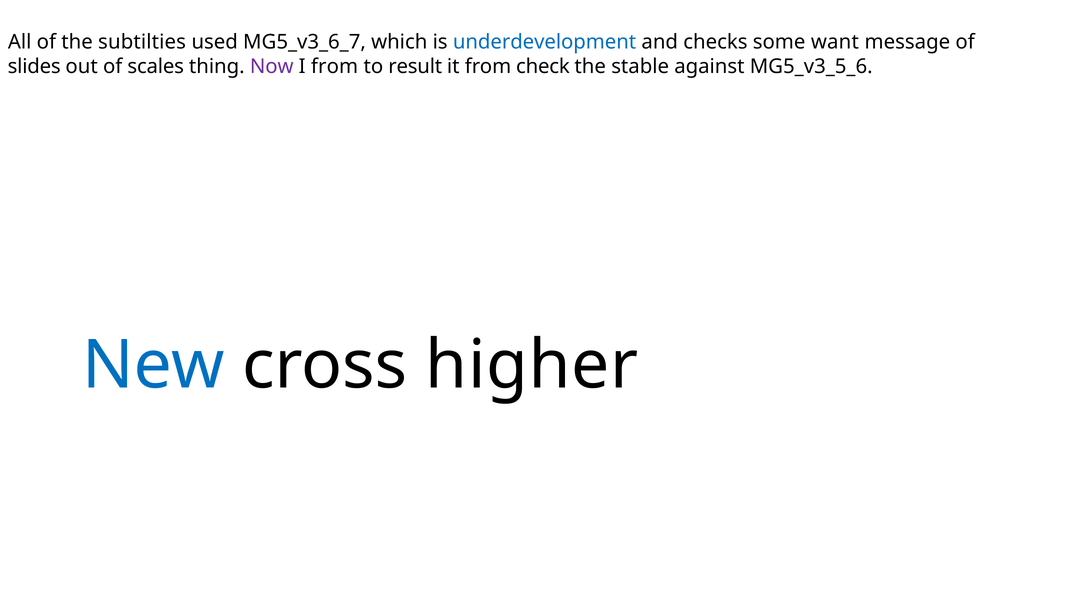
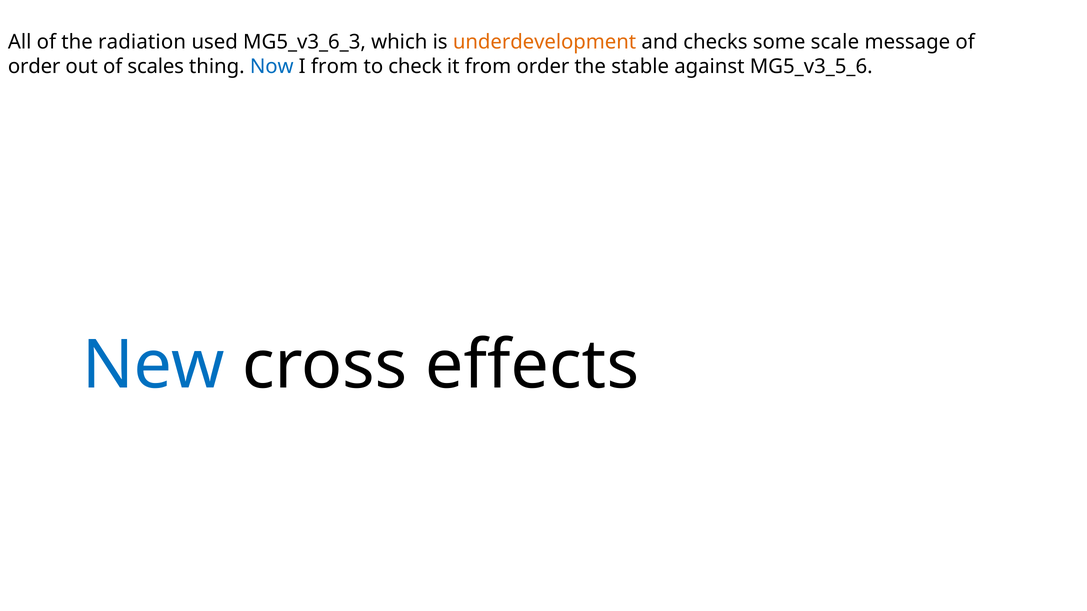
subtilties: subtilties -> radiation
MG5_v3_6_7: MG5_v3_6_7 -> MG5_v3_6_3
underdevelopment colour: blue -> orange
want: want -> scale
slides at (34, 66): slides -> order
Now colour: purple -> blue
result: result -> check
from check: check -> order
higher: higher -> effects
